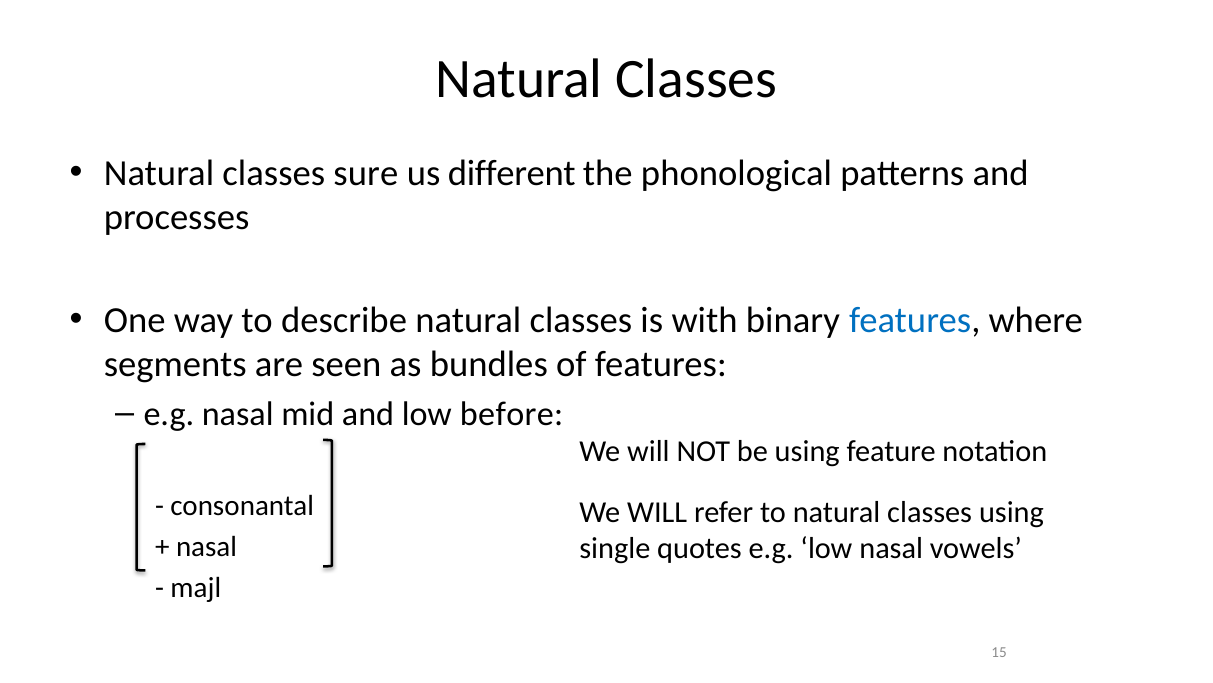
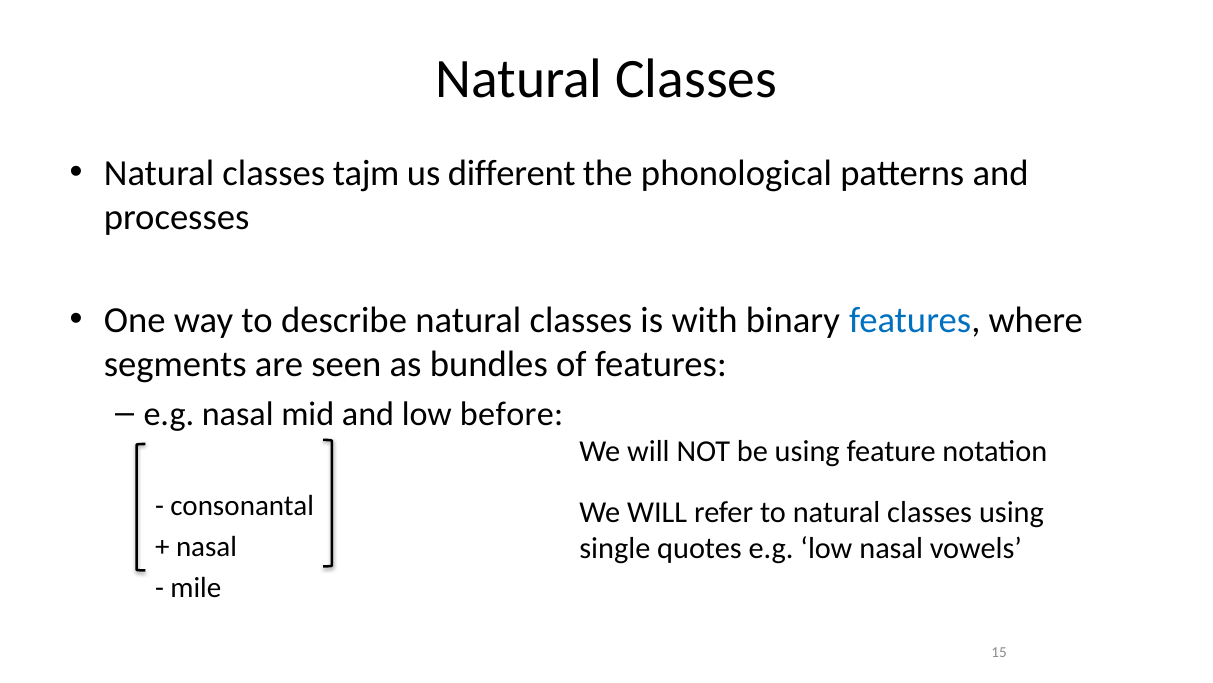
sure: sure -> tajm
majl: majl -> mile
